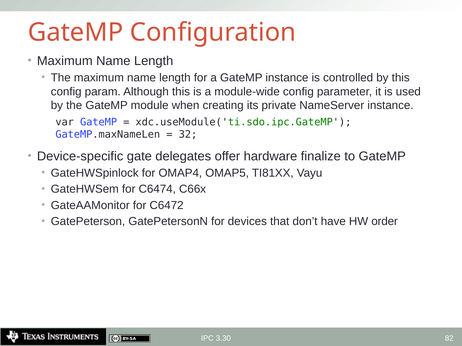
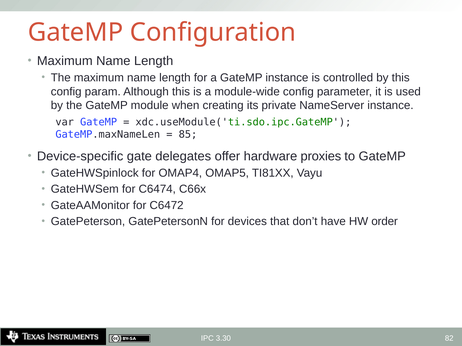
32: 32 -> 85
finalize: finalize -> proxies
